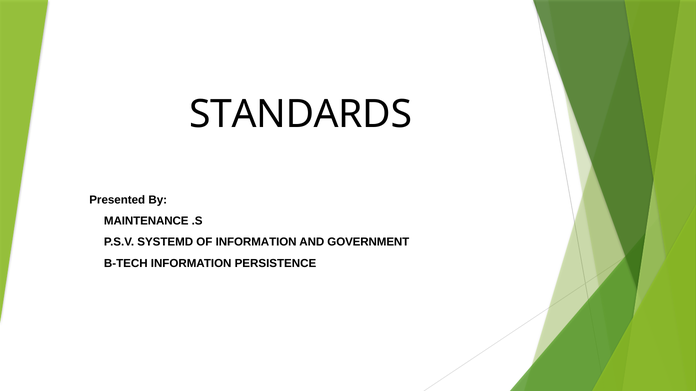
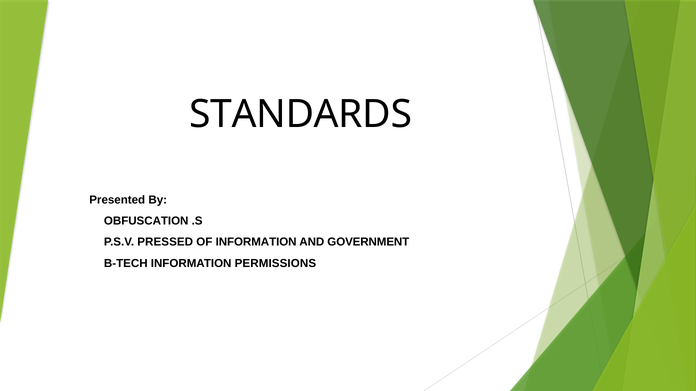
MAINTENANCE: MAINTENANCE -> OBFUSCATION
SYSTEMD: SYSTEMD -> PRESSED
PERSISTENCE: PERSISTENCE -> PERMISSIONS
